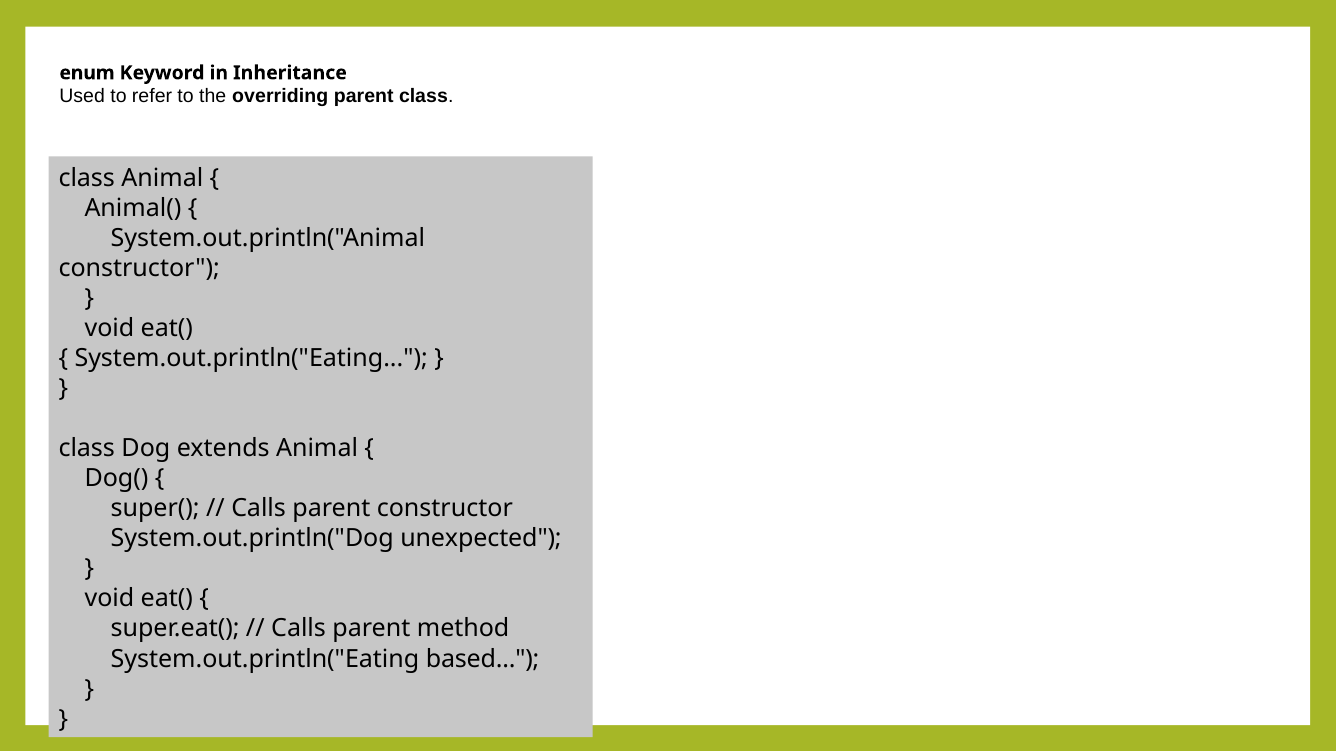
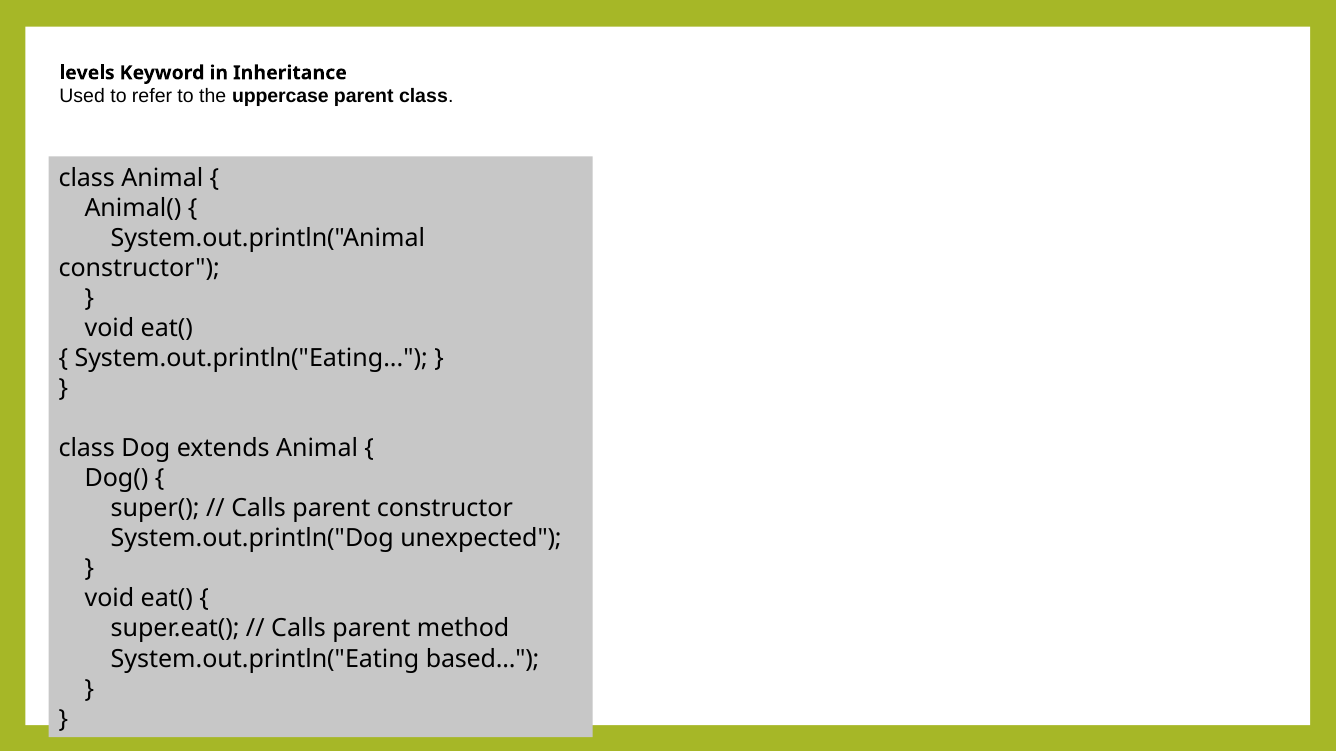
enum: enum -> levels
overriding: overriding -> uppercase
